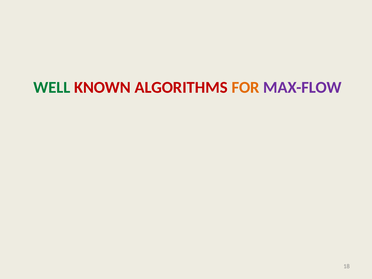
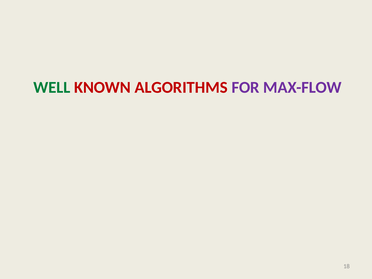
FOR colour: orange -> purple
